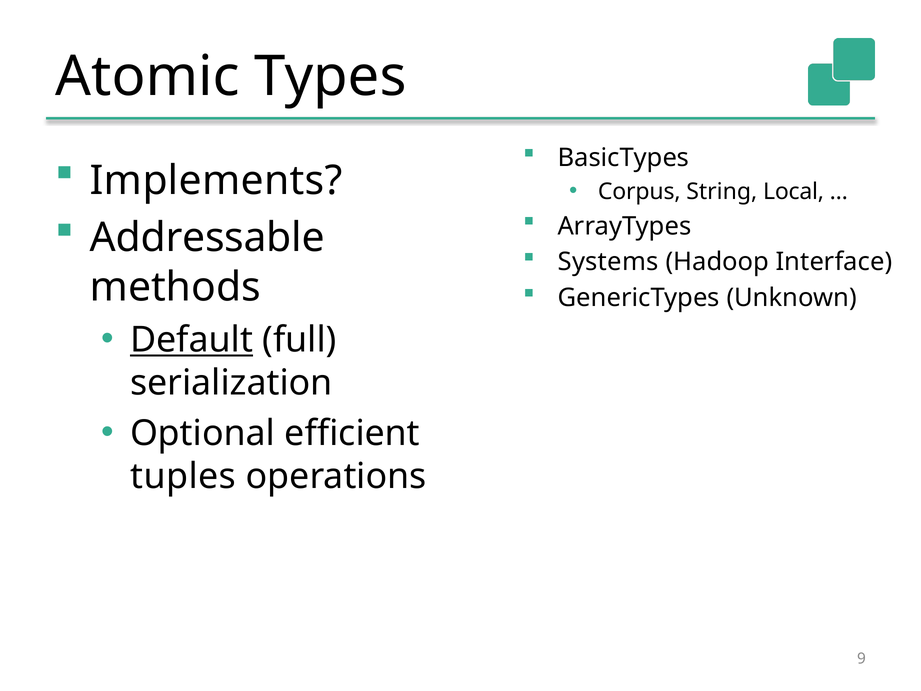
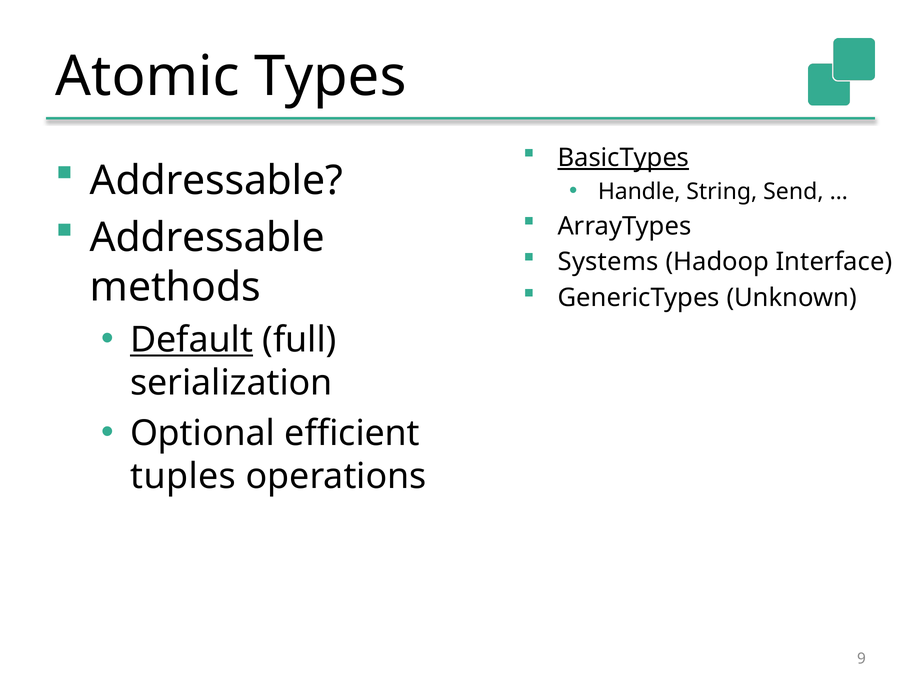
BasicTypes underline: none -> present
Implements at (216, 181): Implements -> Addressable
Corpus: Corpus -> Handle
Local: Local -> Send
